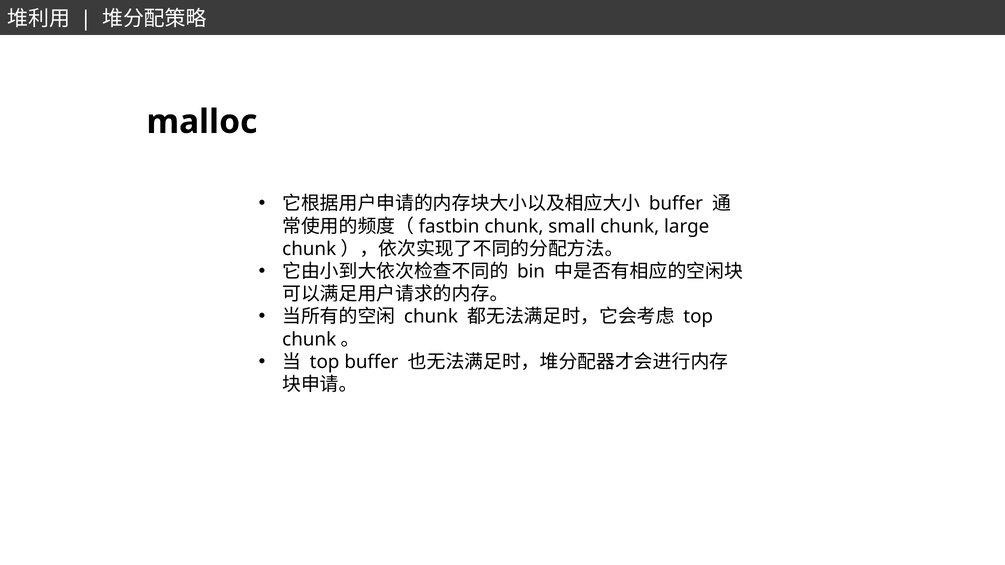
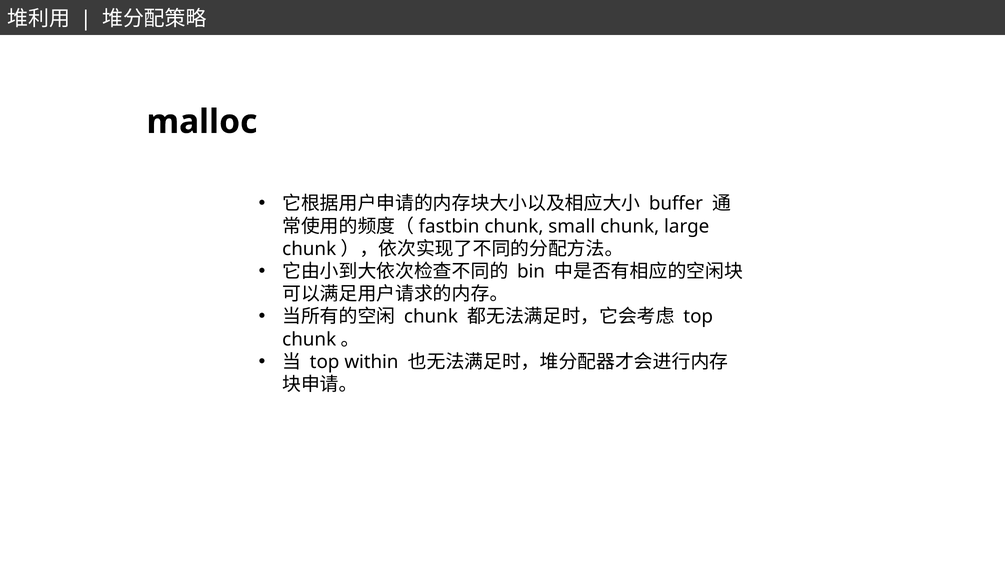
top buffer: buffer -> within
